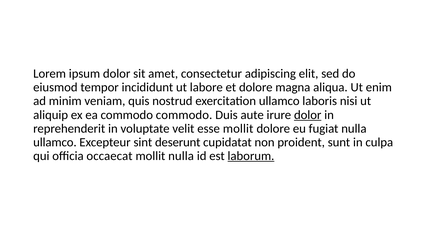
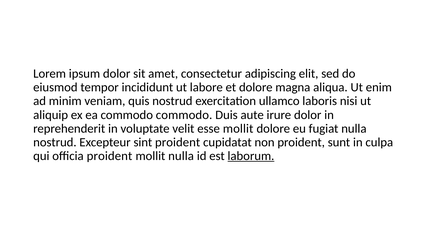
dolor at (308, 115) underline: present -> none
ullamco at (55, 142): ullamco -> nostrud
sint deserunt: deserunt -> proident
officia occaecat: occaecat -> proident
